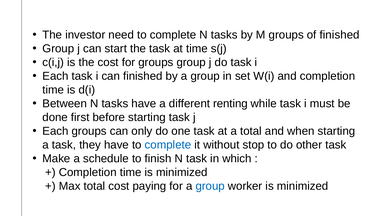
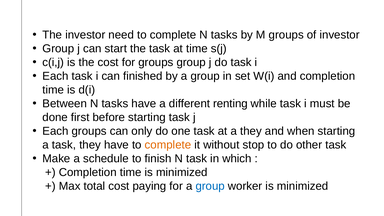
of finished: finished -> investor
a total: total -> they
complete at (168, 145) colour: blue -> orange
